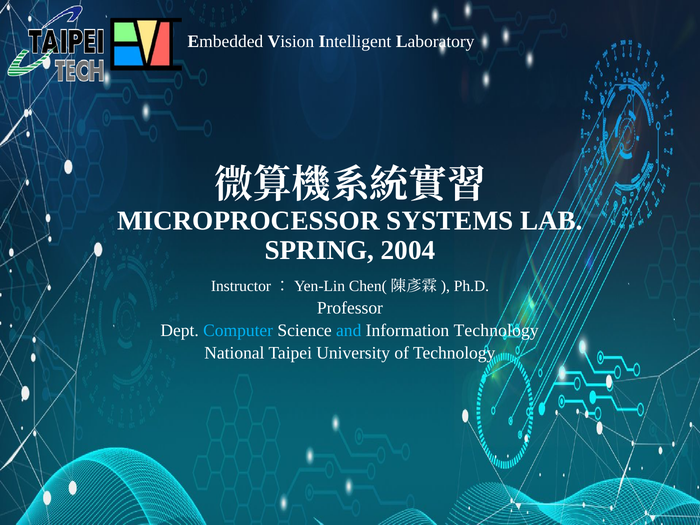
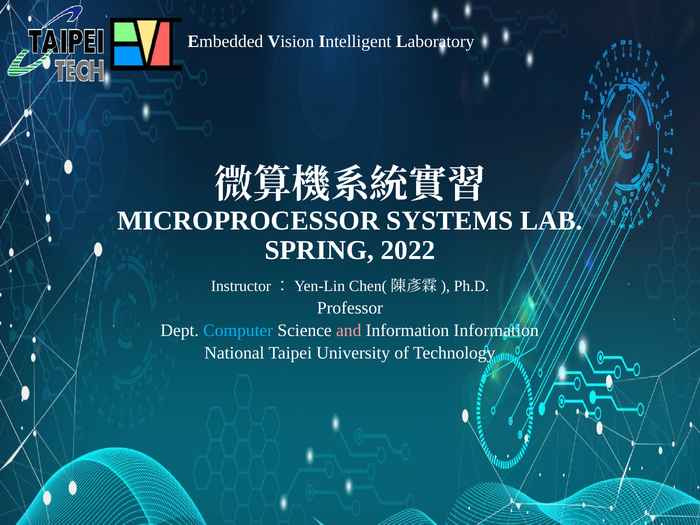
2004: 2004 -> 2022
and colour: light blue -> pink
Information Technology: Technology -> Information
